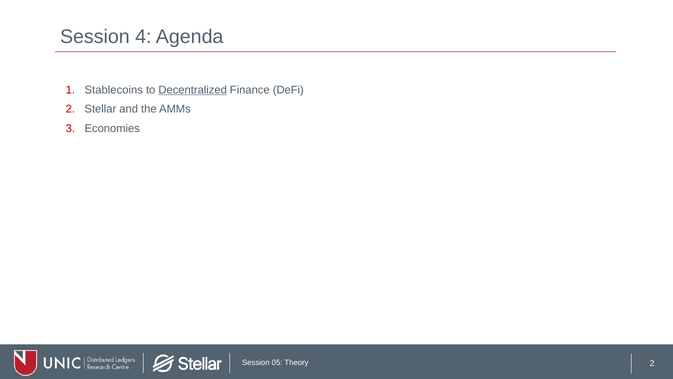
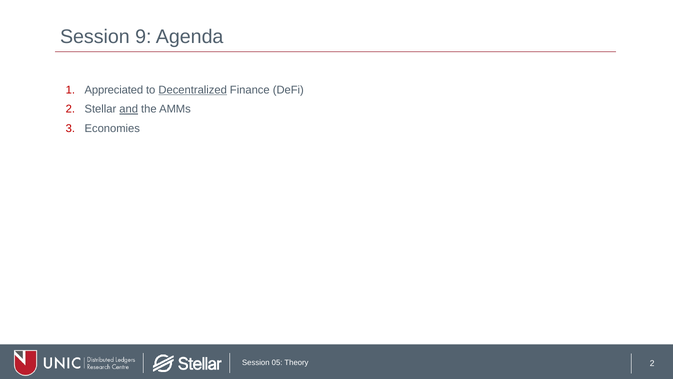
4: 4 -> 9
Stablecoins: Stablecoins -> Appreciated
and at (129, 109) underline: none -> present
